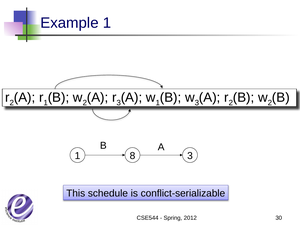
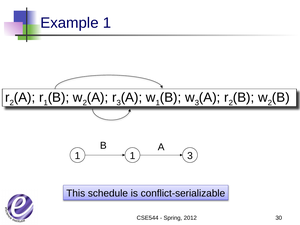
1 8: 8 -> 1
